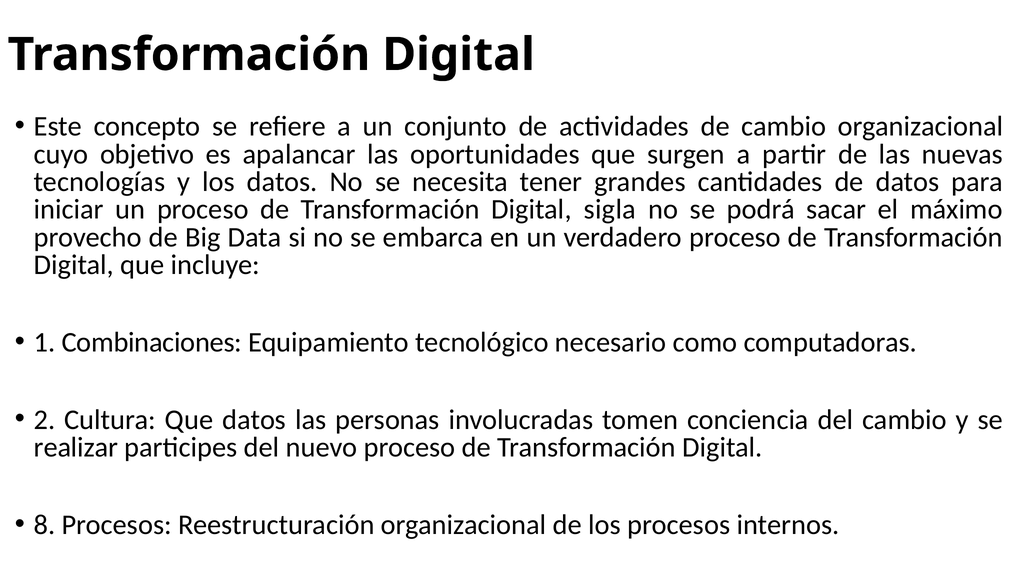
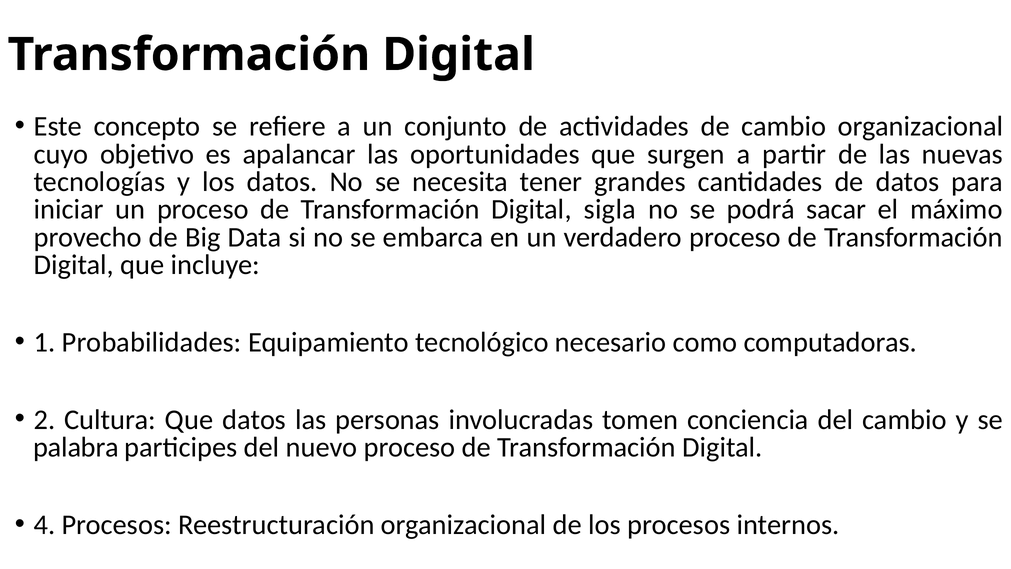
Combinaciones: Combinaciones -> Probabilidades
realizar: realizar -> palabra
8: 8 -> 4
